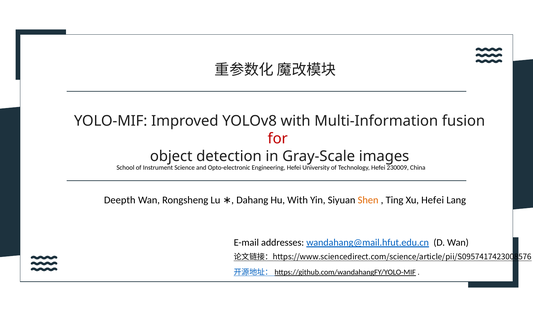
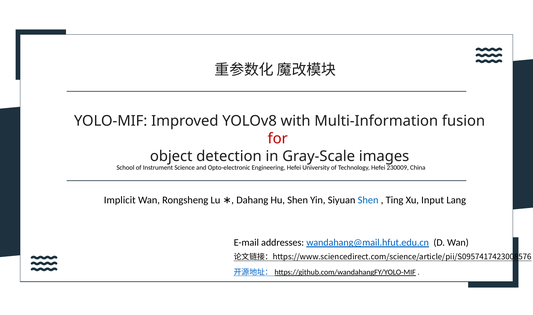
Hu With: With -> Shen
Shen at (368, 200) colour: orange -> blue
Xu Hefei: Hefei -> Input
Deepth: Deepth -> Implicit
